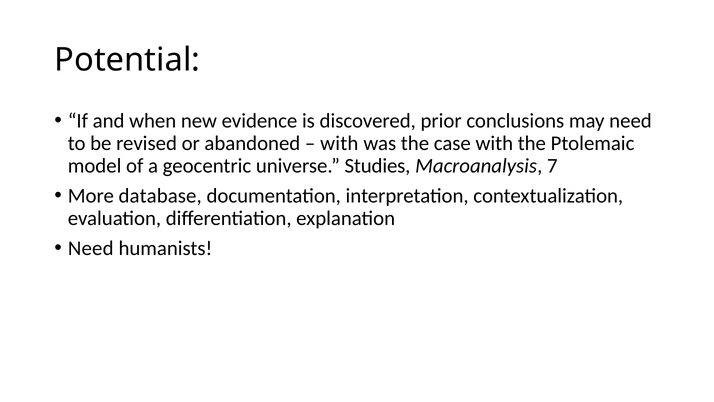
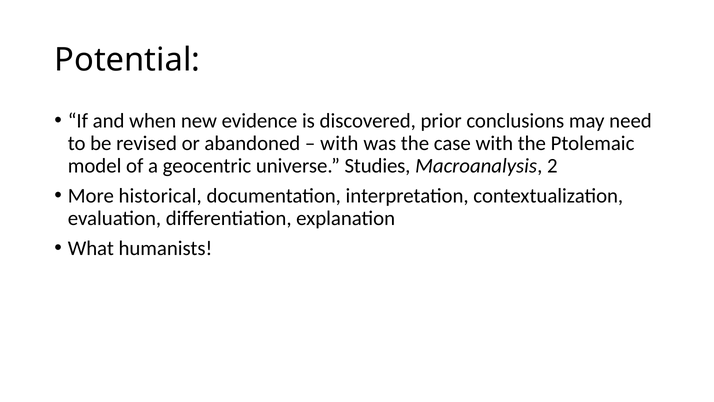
7: 7 -> 2
database: database -> historical
Need at (91, 248): Need -> What
